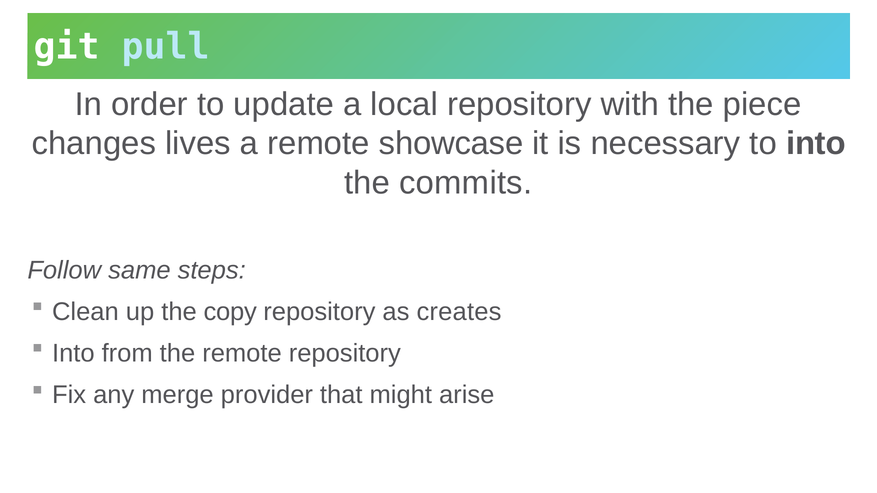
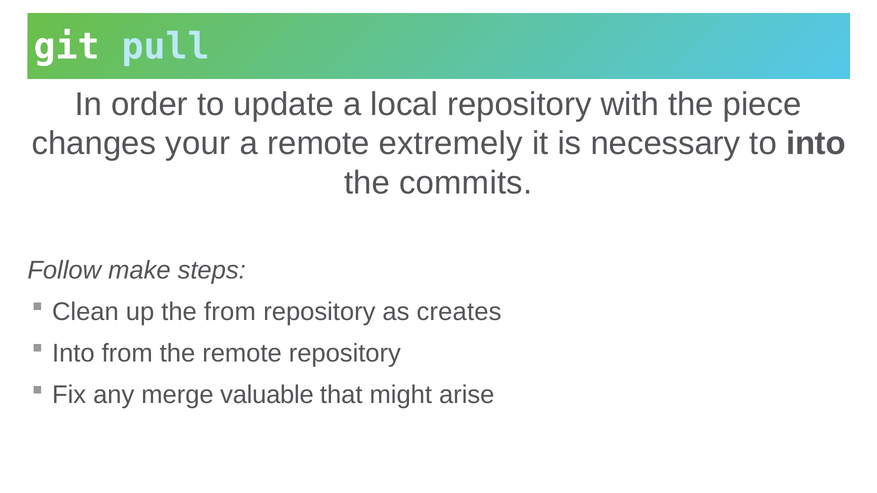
lives: lives -> your
showcase: showcase -> extremely
same: same -> make
the copy: copy -> from
provider: provider -> valuable
